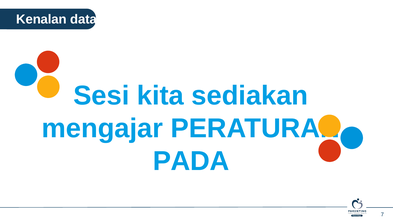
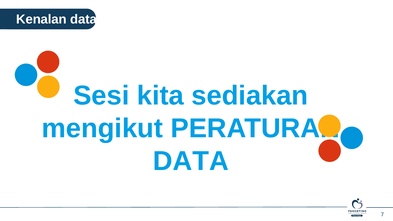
mengajar: mengajar -> mengikut
PADA: PADA -> DATA
